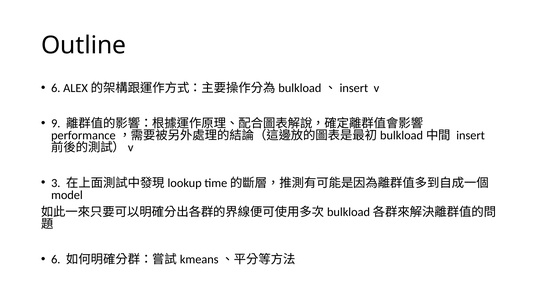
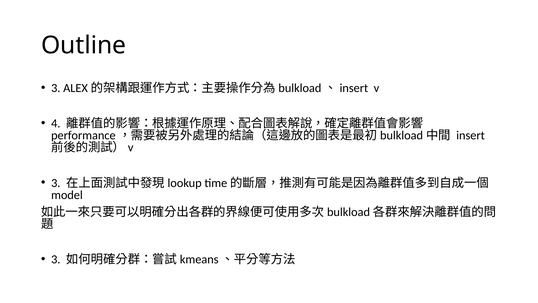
6 at (56, 88): 6 -> 3
9: 9 -> 4
6 at (56, 259): 6 -> 3
